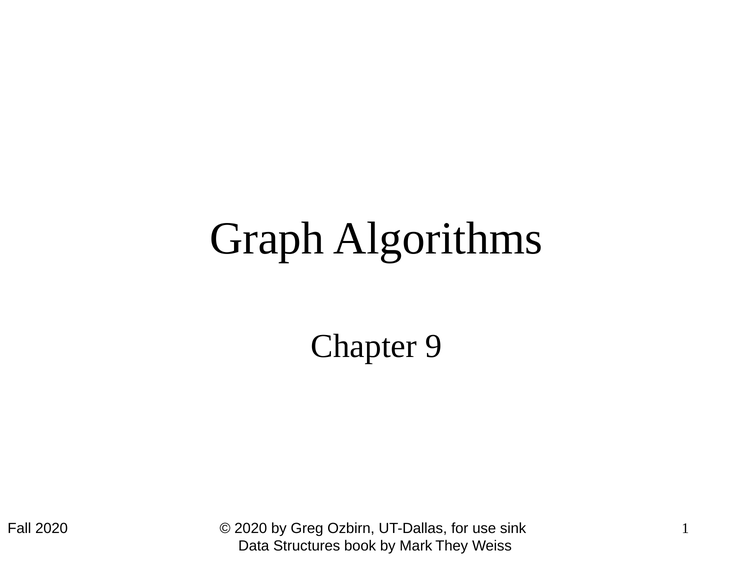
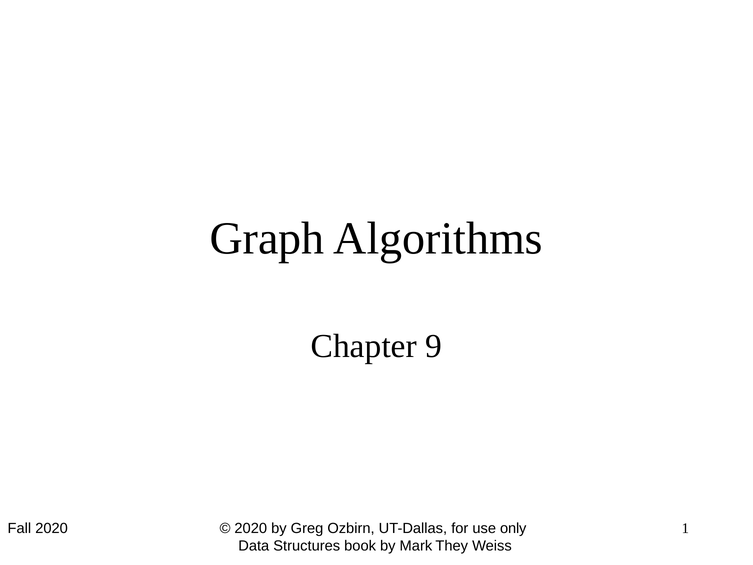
sink: sink -> only
